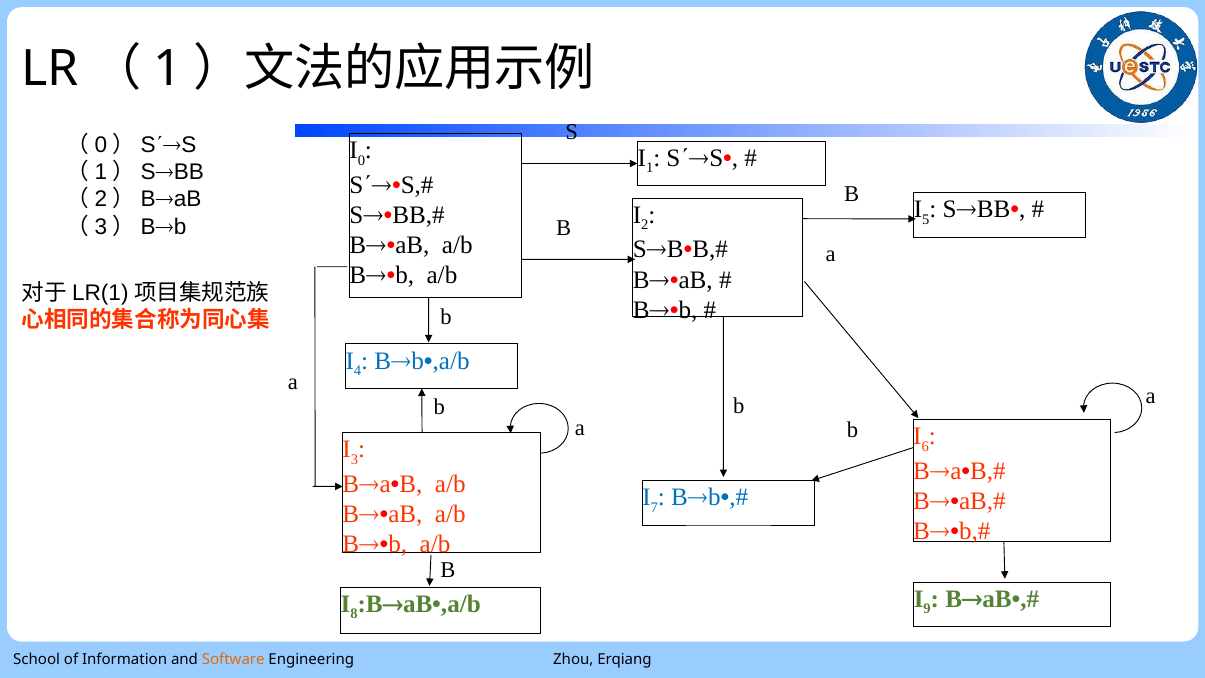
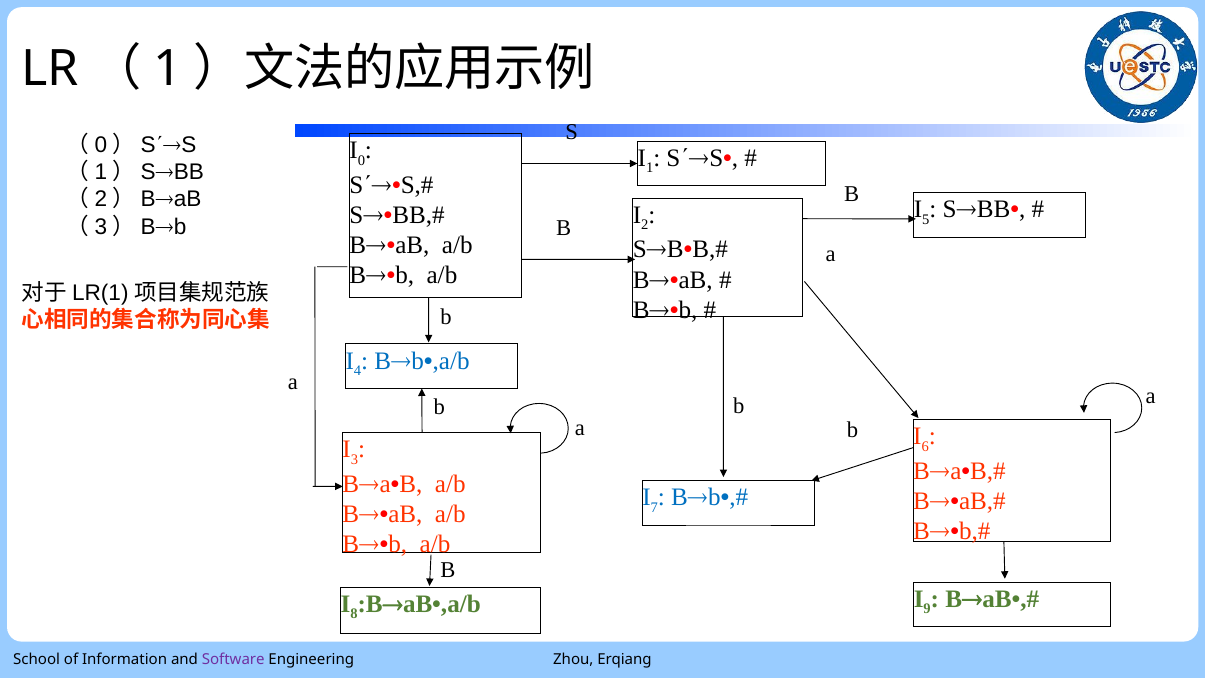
Software colour: orange -> purple
